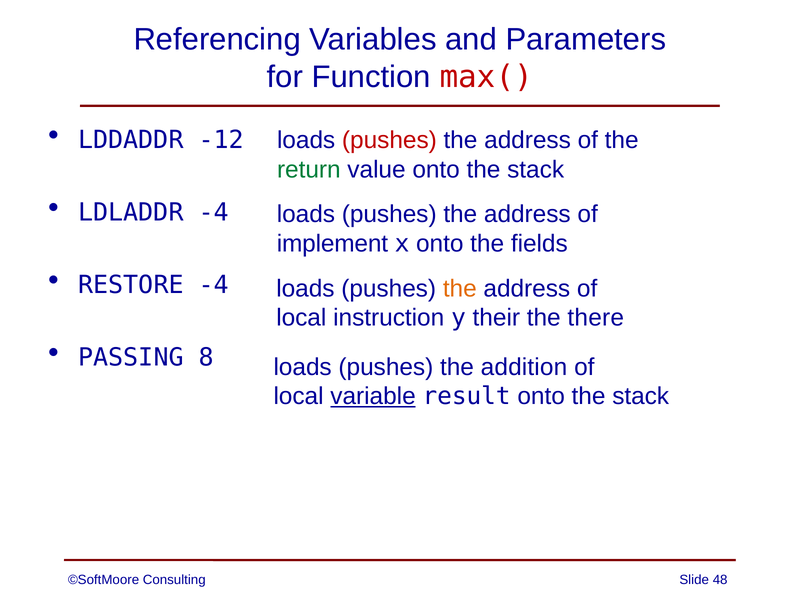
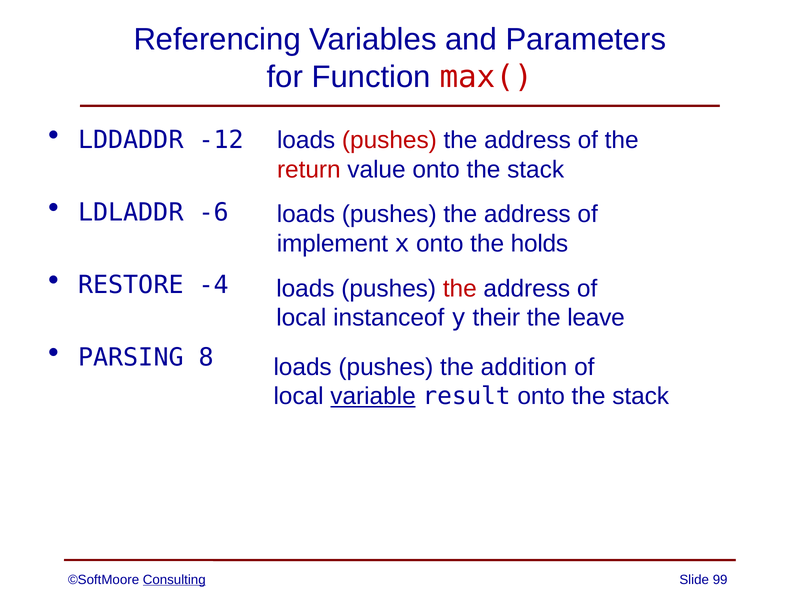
return colour: green -> red
LDLADDR -4: -4 -> -6
fields: fields -> holds
the at (460, 289) colour: orange -> red
instruction: instruction -> instanceof
there: there -> leave
PASSING: PASSING -> PARSING
Consulting underline: none -> present
48: 48 -> 99
